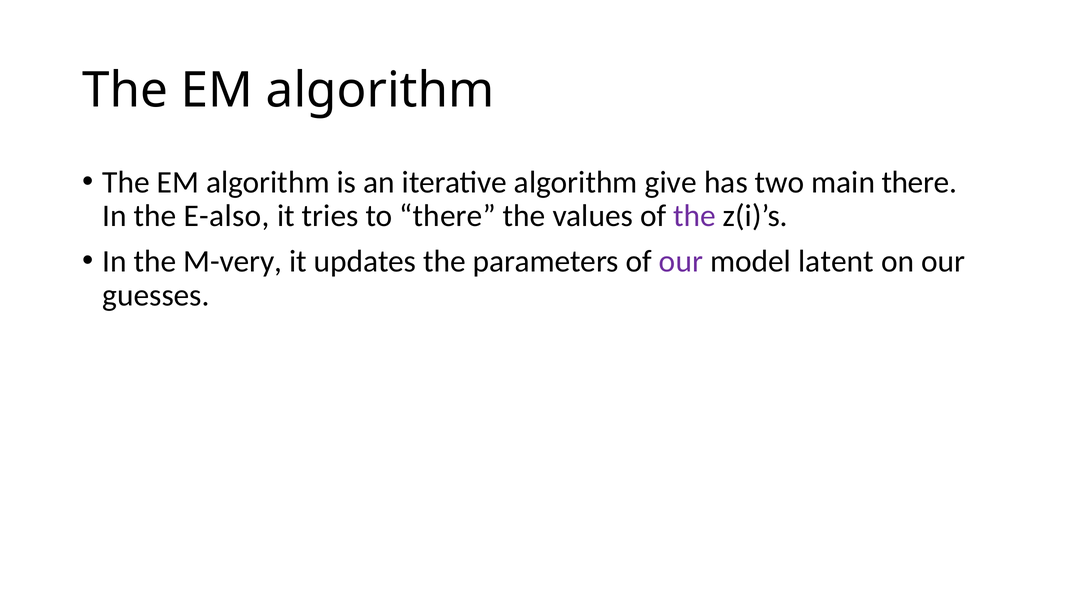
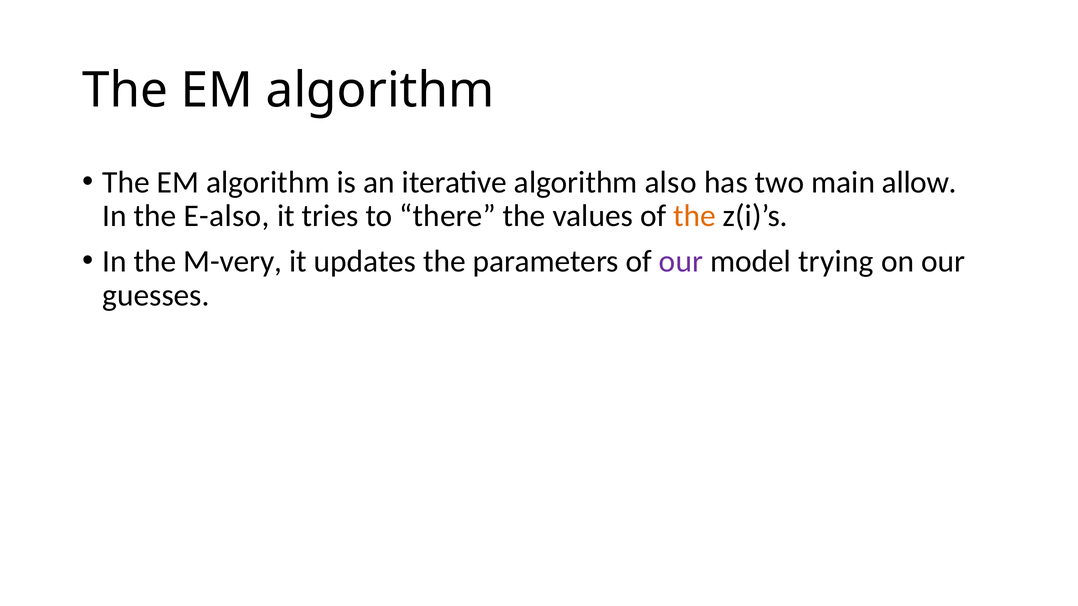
give: give -> also
main there: there -> allow
the at (695, 216) colour: purple -> orange
latent: latent -> trying
